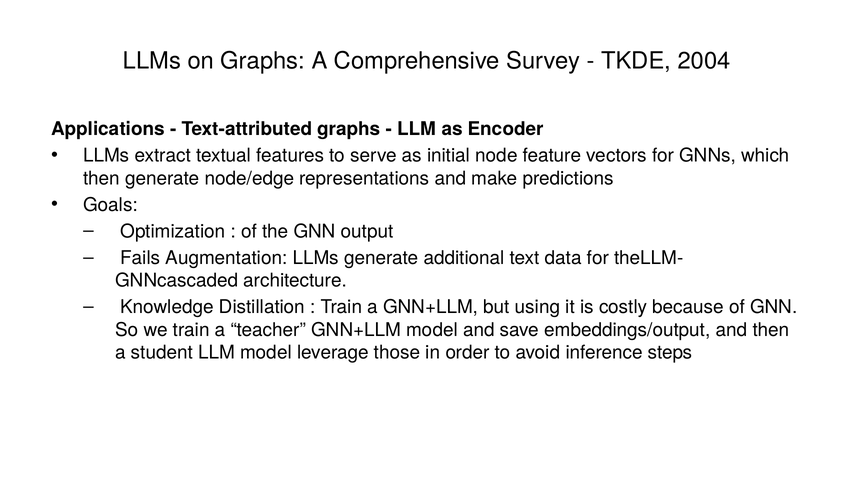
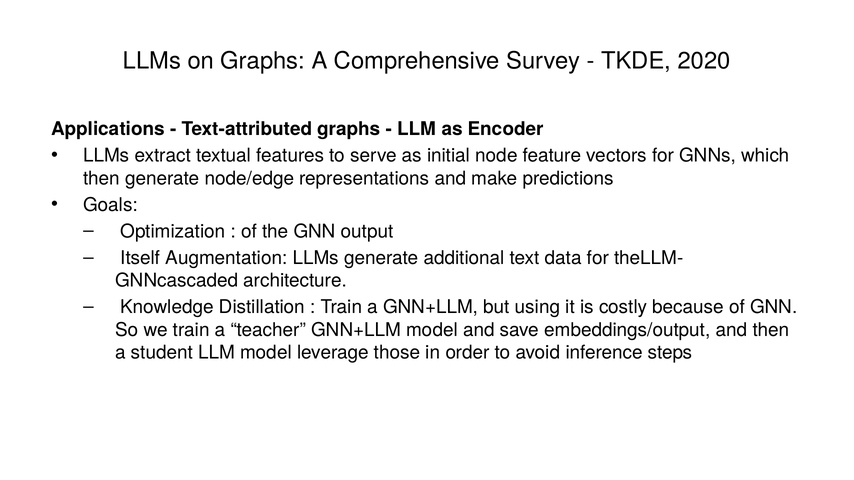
2004: 2004 -> 2020
Fails: Fails -> Itself
